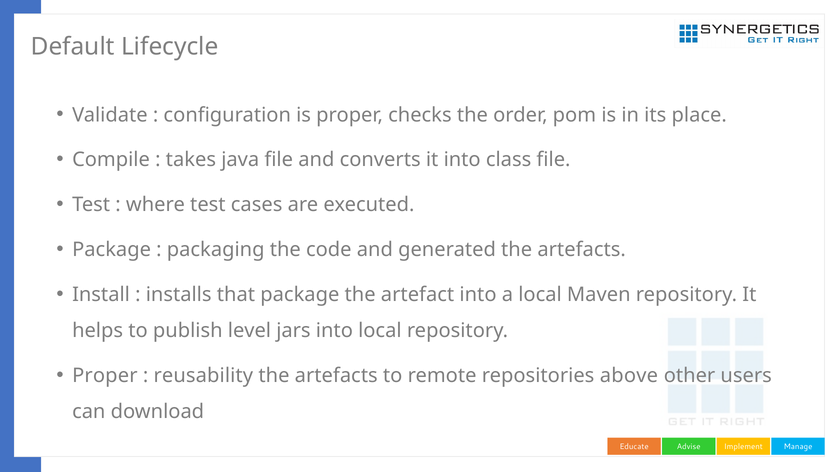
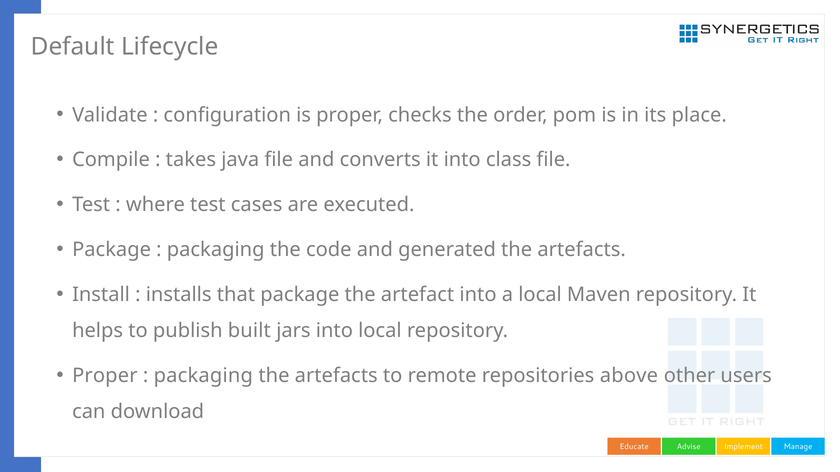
level: level -> built
reusability at (203, 376): reusability -> packaging
